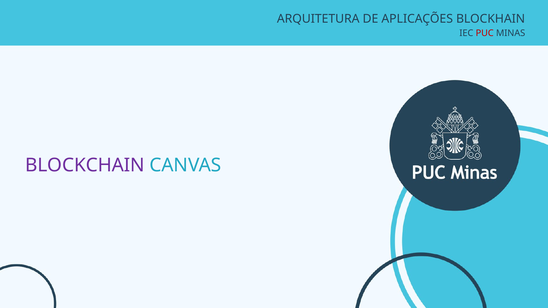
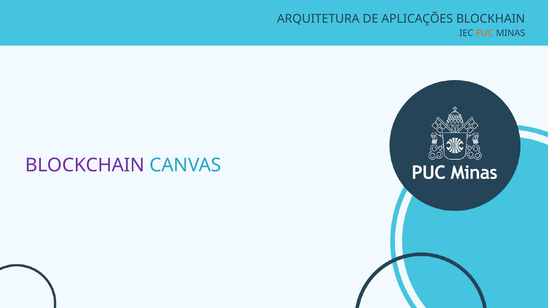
PUC colour: red -> orange
